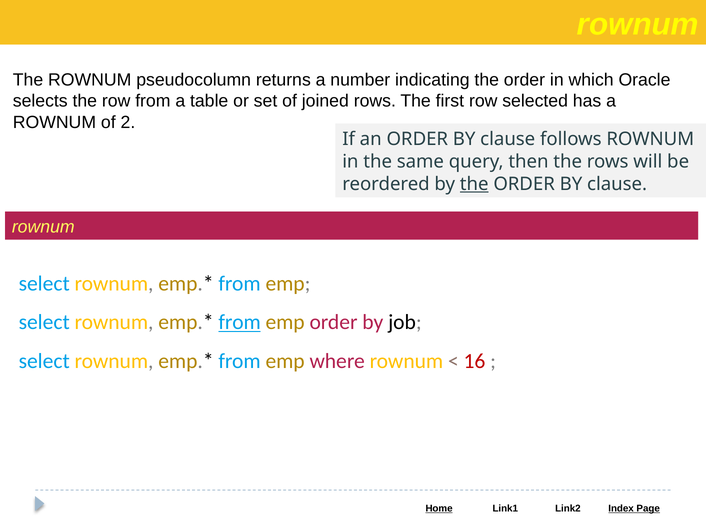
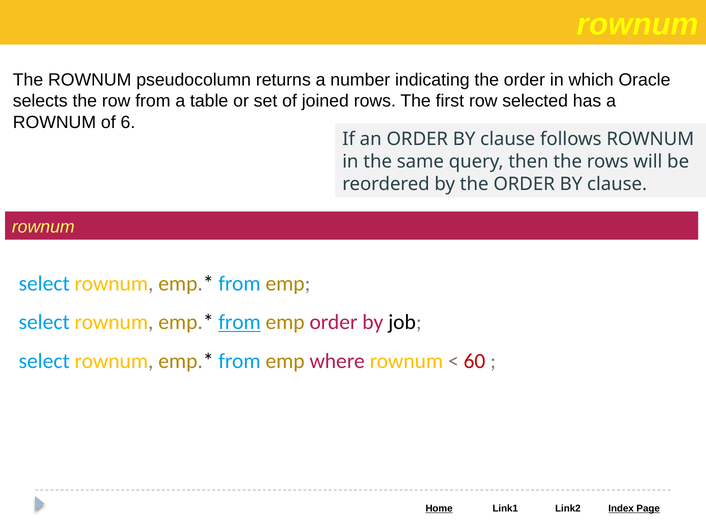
2: 2 -> 6
the at (474, 184) underline: present -> none
16: 16 -> 60
